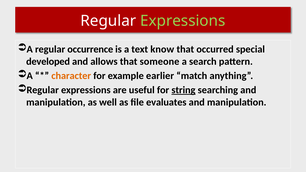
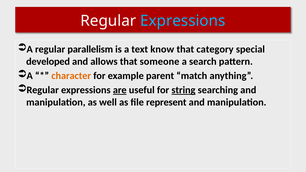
Expressions at (183, 21) colour: light green -> light blue
occurrence: occurrence -> parallelism
occurred: occurred -> category
earlier: earlier -> parent
are underline: none -> present
evaluates: evaluates -> represent
